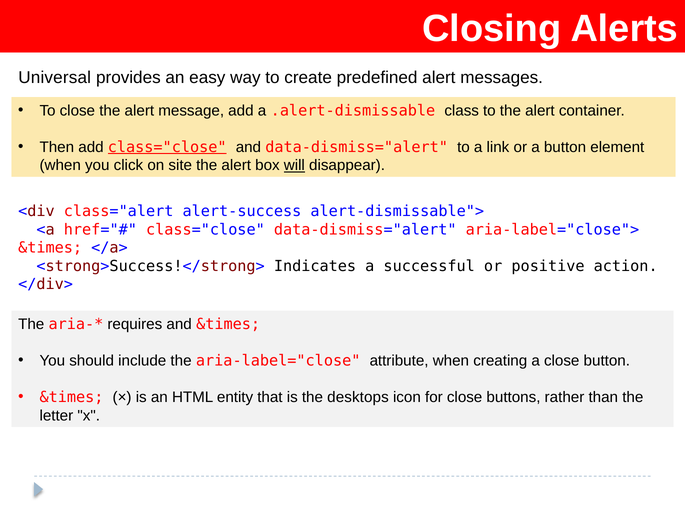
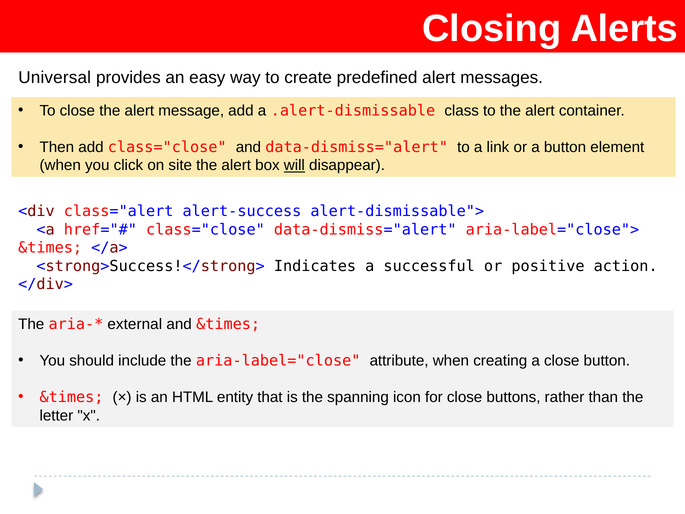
class="close at (167, 147) underline: present -> none
requires: requires -> external
desktops: desktops -> spanning
